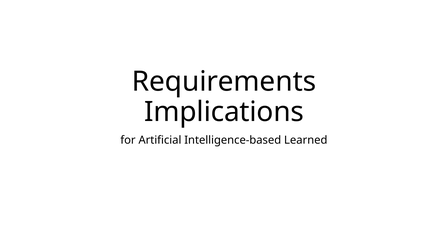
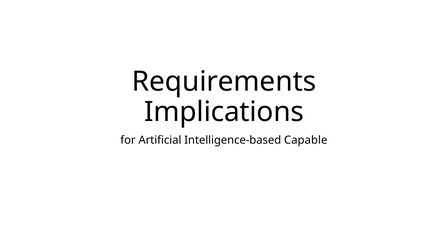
Learned: Learned -> Capable
